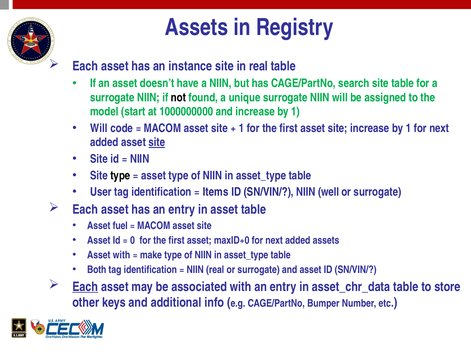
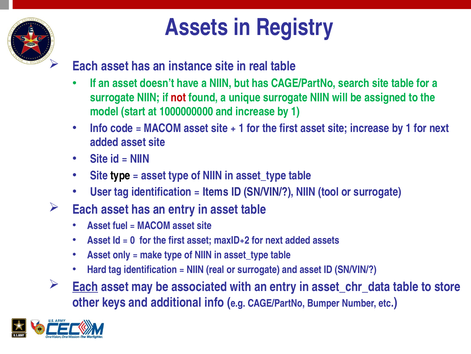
not colour: black -> red
Will at (99, 128): Will -> Info
site at (157, 142) underline: present -> none
well: well -> tool
maxID+0: maxID+0 -> maxID+2
Asset with: with -> only
Both: Both -> Hard
